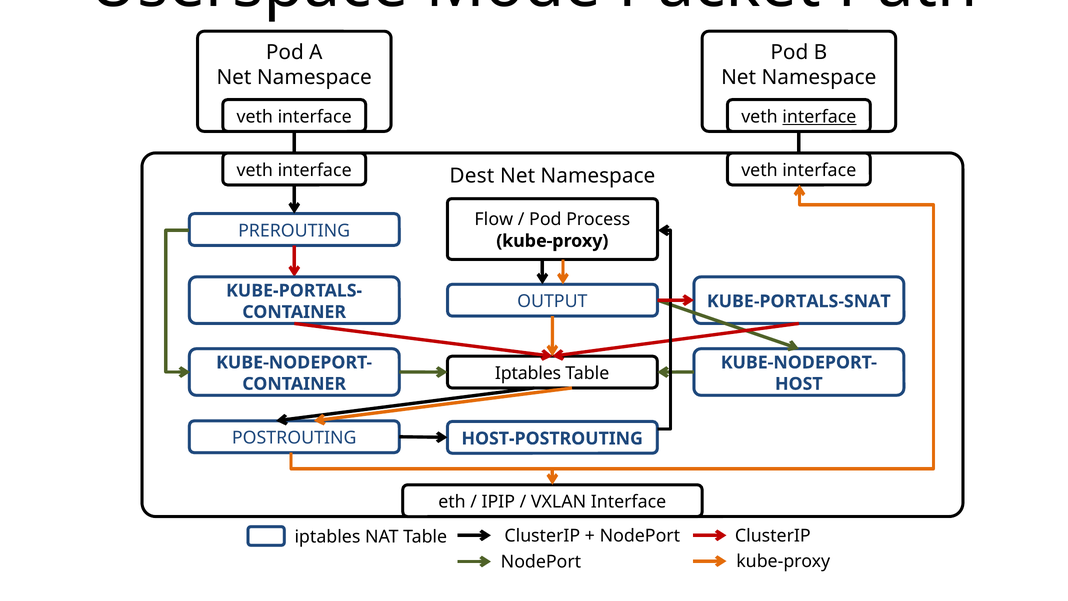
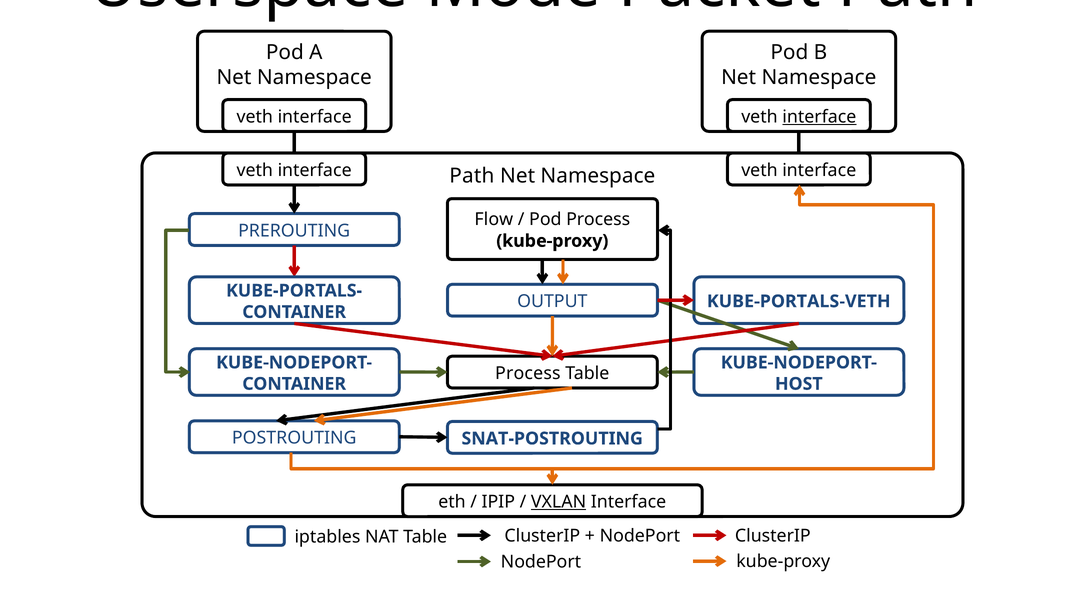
Dest at (472, 176): Dest -> Path
KUBE-PORTALS-SNAT: KUBE-PORTALS-SNAT -> KUBE-PORTALS-VETH
Iptables at (528, 373): Iptables -> Process
HOST-POSTROUTING: HOST-POSTROUTING -> SNAT-POSTROUTING
VXLAN underline: none -> present
